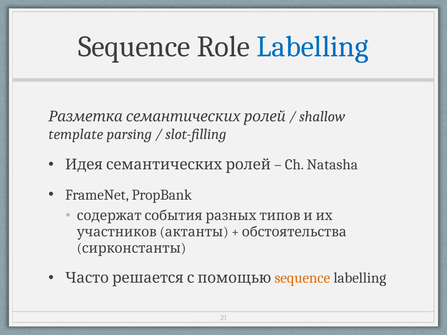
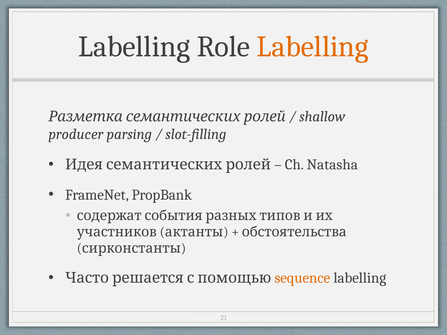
Sequence at (134, 47): Sequence -> Labelling
Labelling at (313, 47) colour: blue -> orange
template: template -> producer
